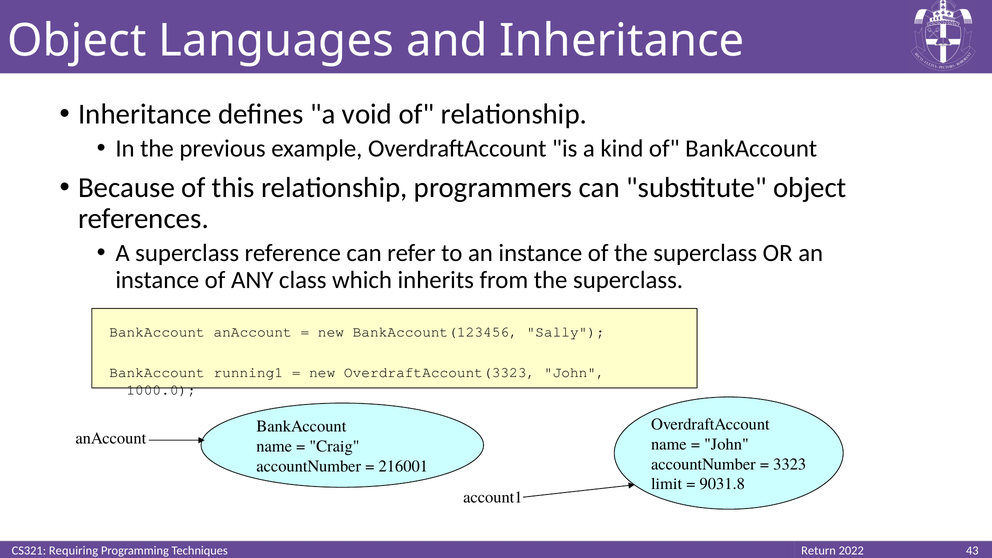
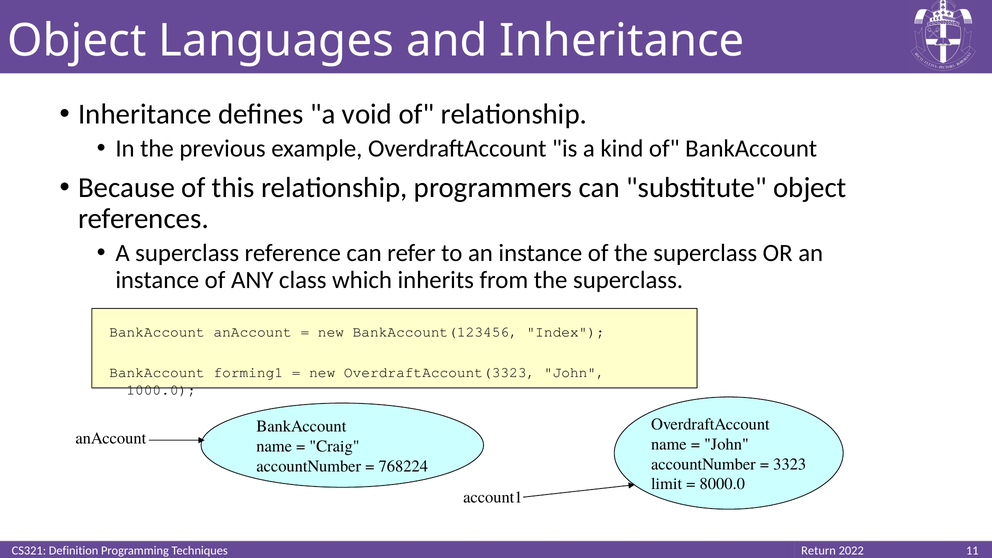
Sally: Sally -> Index
running1: running1 -> forming1
216001: 216001 -> 768224
9031.8: 9031.8 -> 8000.0
Requiring: Requiring -> Definition
43: 43 -> 11
